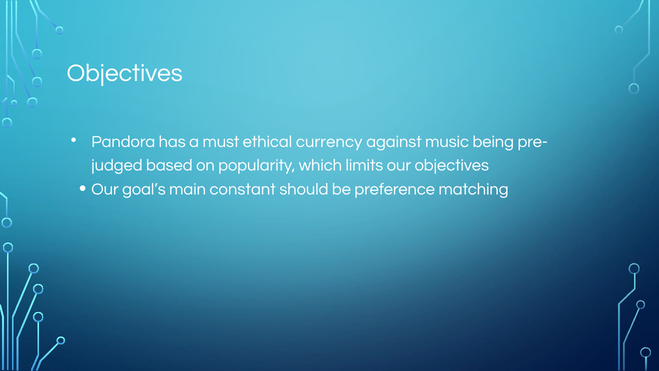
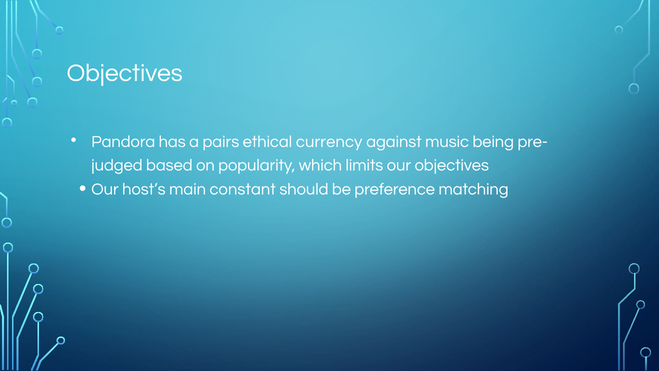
must: must -> pairs
goal’s: goal’s -> host’s
